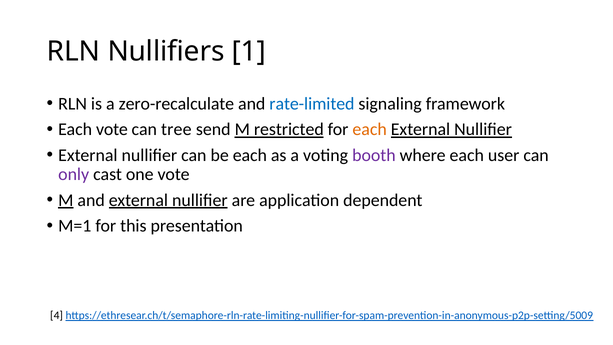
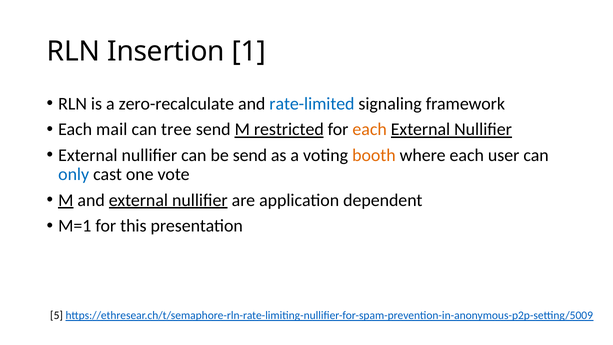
Nullifiers: Nullifiers -> Insertion
Each vote: vote -> mail
be each: each -> send
booth colour: purple -> orange
only colour: purple -> blue
4: 4 -> 5
